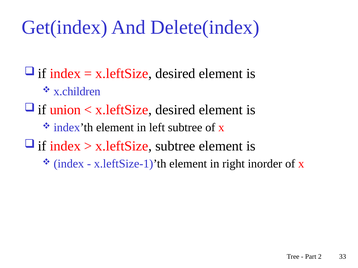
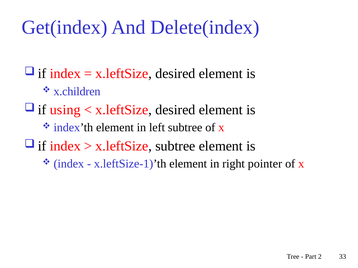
union: union -> using
inorder: inorder -> pointer
